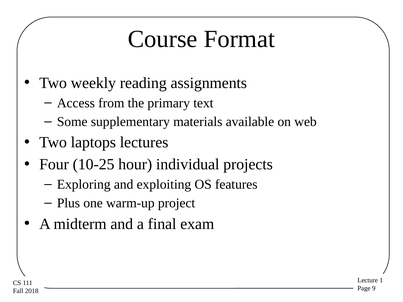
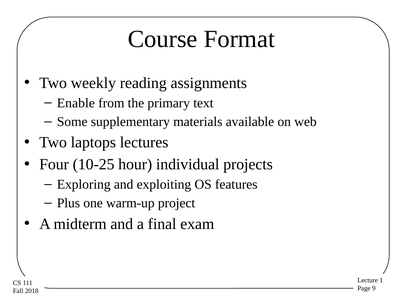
Access: Access -> Enable
